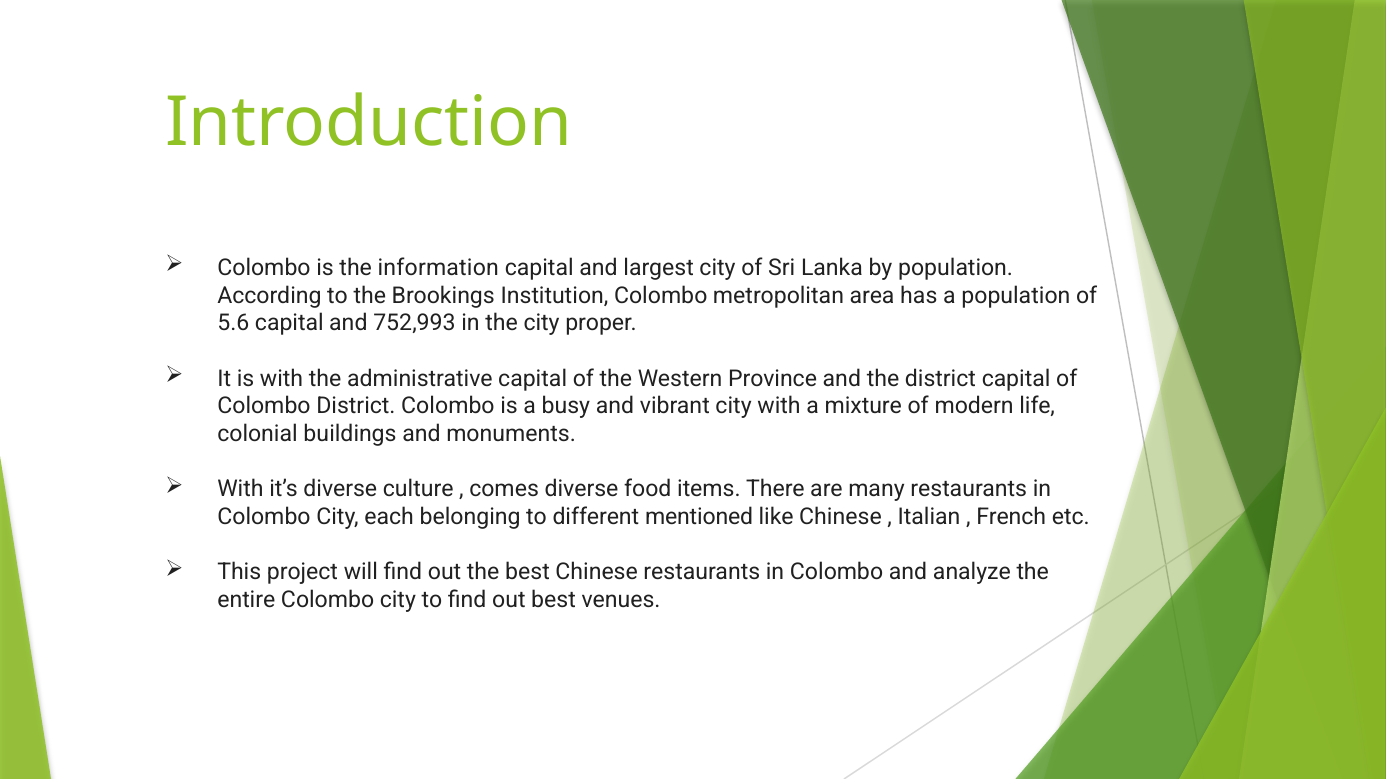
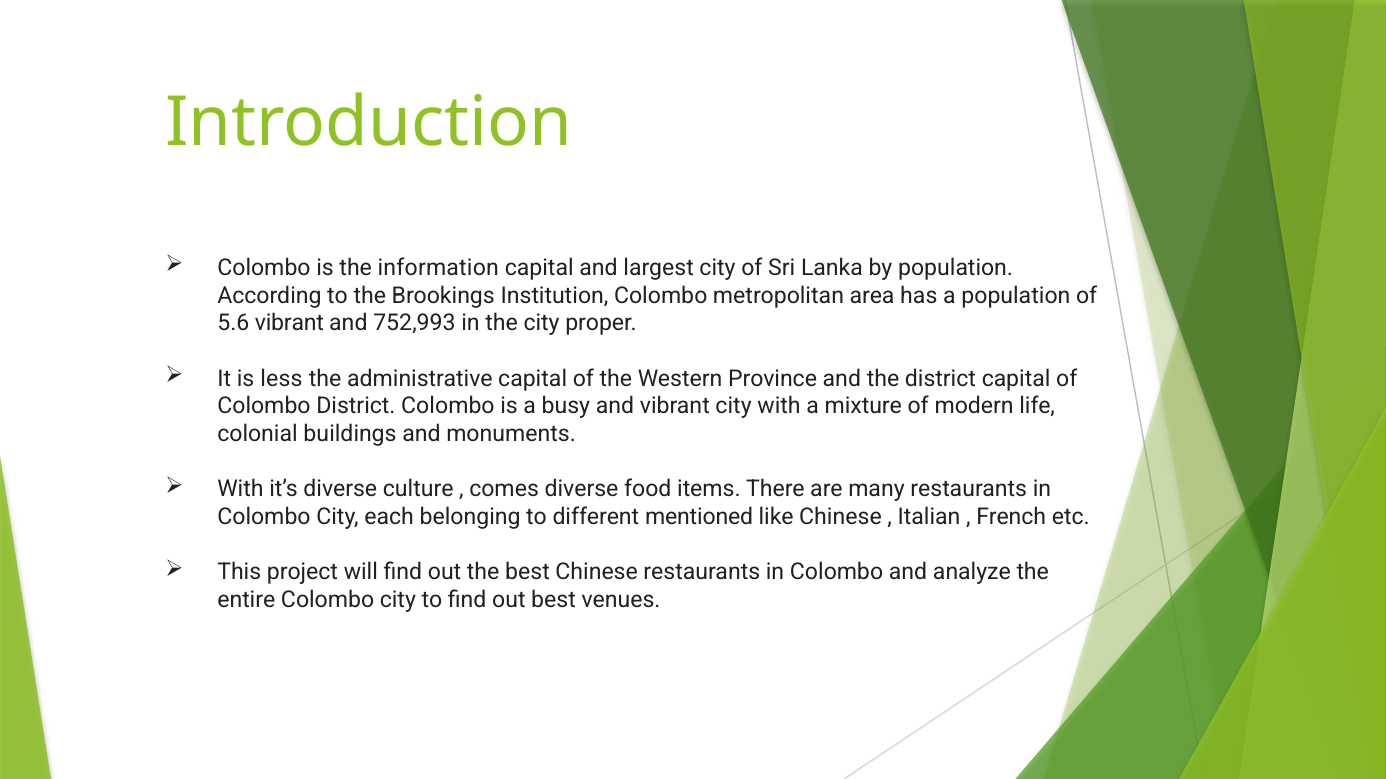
5.6 capital: capital -> vibrant
is with: with -> less
